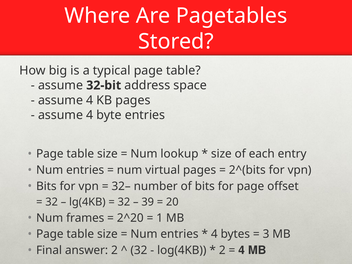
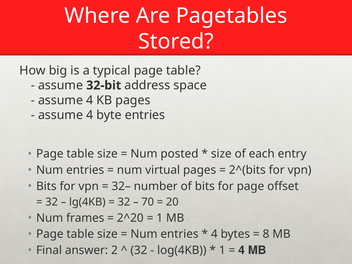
lookup: lookup -> posted
39: 39 -> 70
3: 3 -> 8
2 at (222, 250): 2 -> 1
